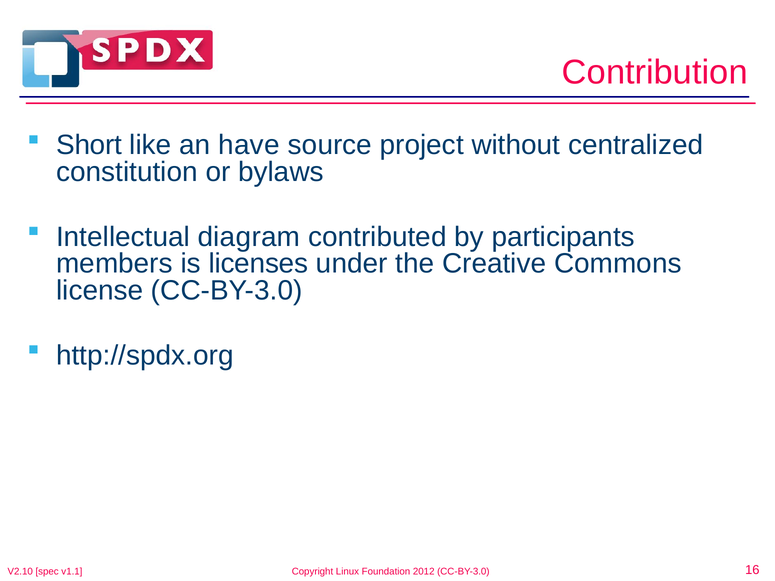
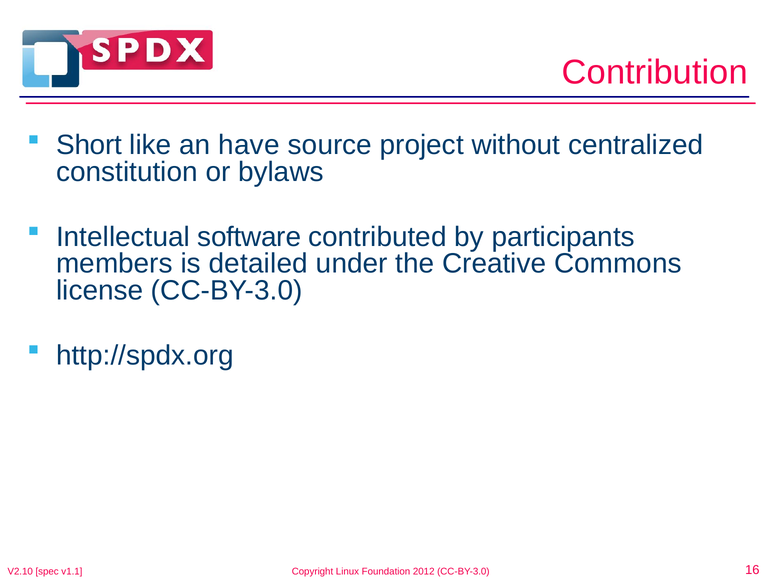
diagram: diagram -> software
licenses: licenses -> detailed
